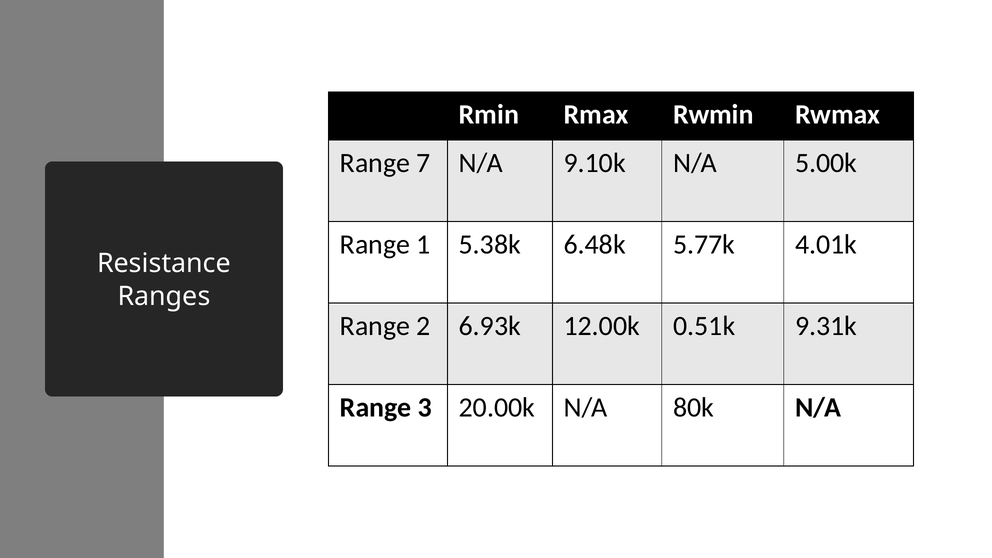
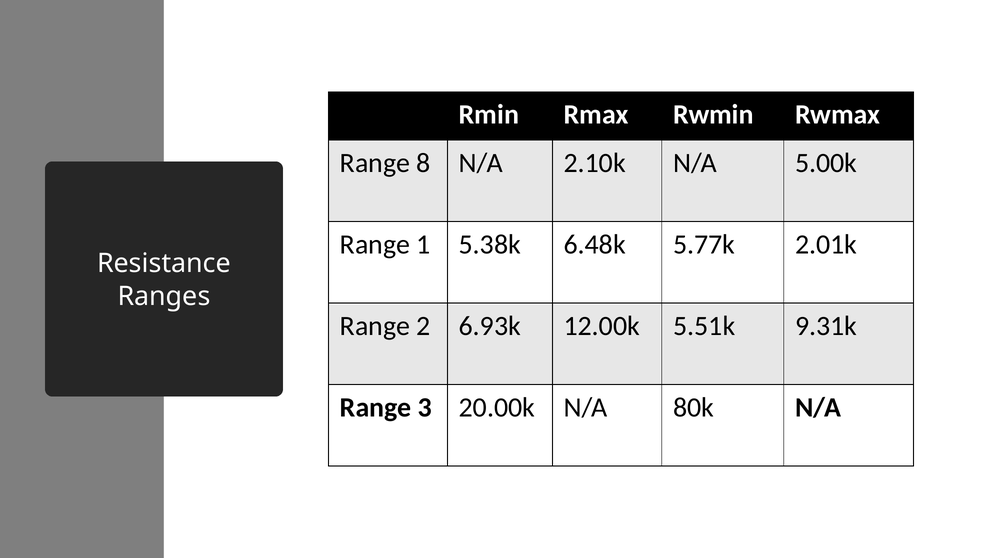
7: 7 -> 8
9.10k: 9.10k -> 2.10k
4.01k: 4.01k -> 2.01k
0.51k: 0.51k -> 5.51k
